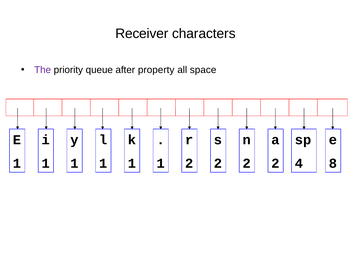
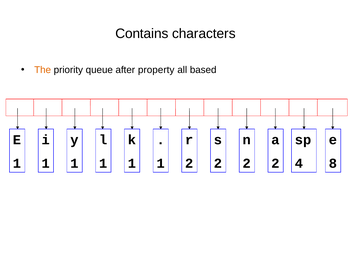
Receiver: Receiver -> Contains
The colour: purple -> orange
space: space -> based
